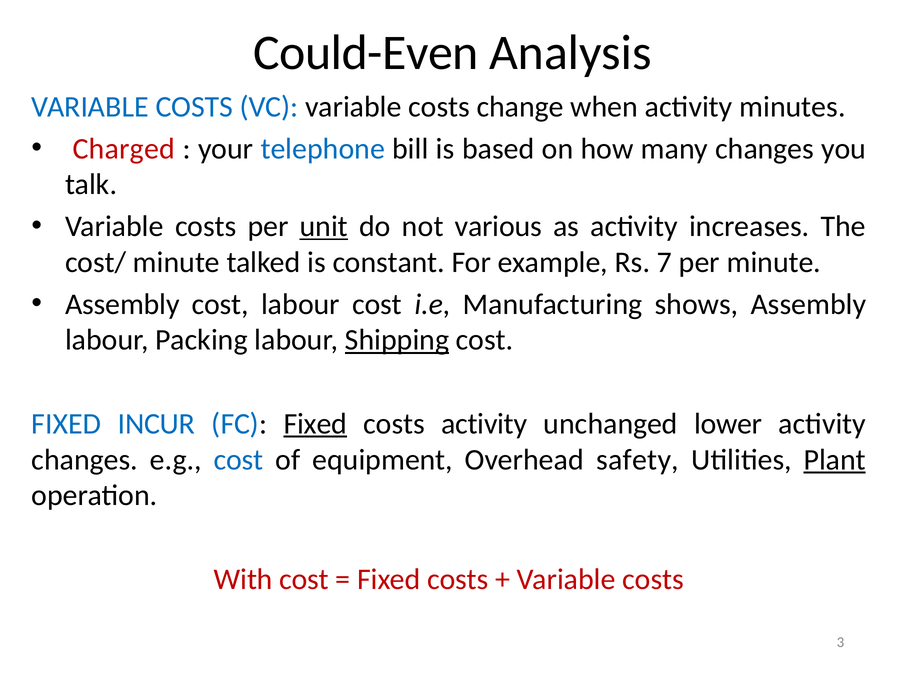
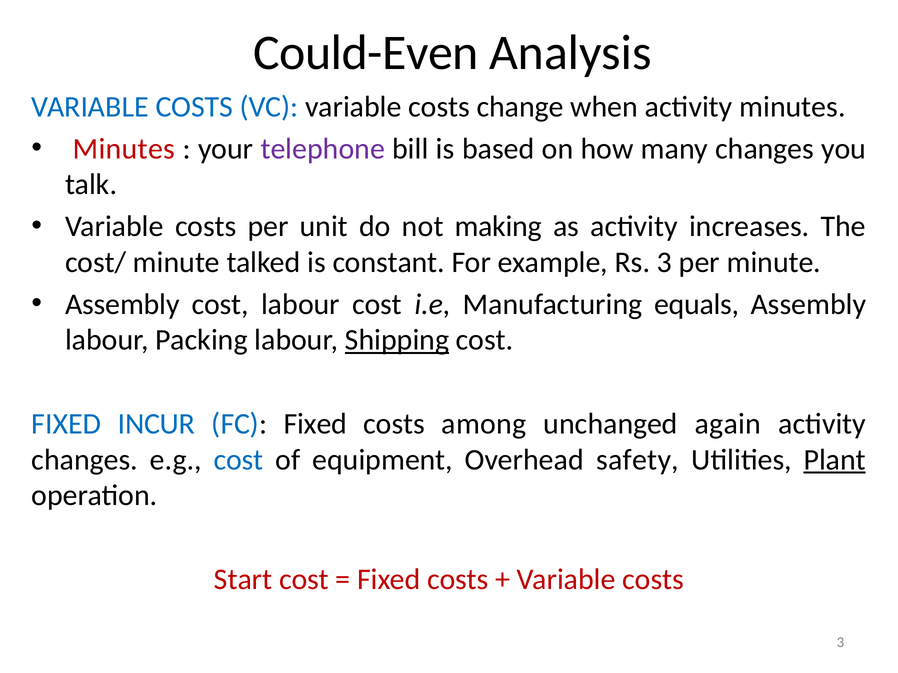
Charged at (124, 149): Charged -> Minutes
telephone colour: blue -> purple
unit underline: present -> none
various: various -> making
Rs 7: 7 -> 3
shows: shows -> equals
Fixed at (315, 424) underline: present -> none
costs activity: activity -> among
lower: lower -> again
With: With -> Start
